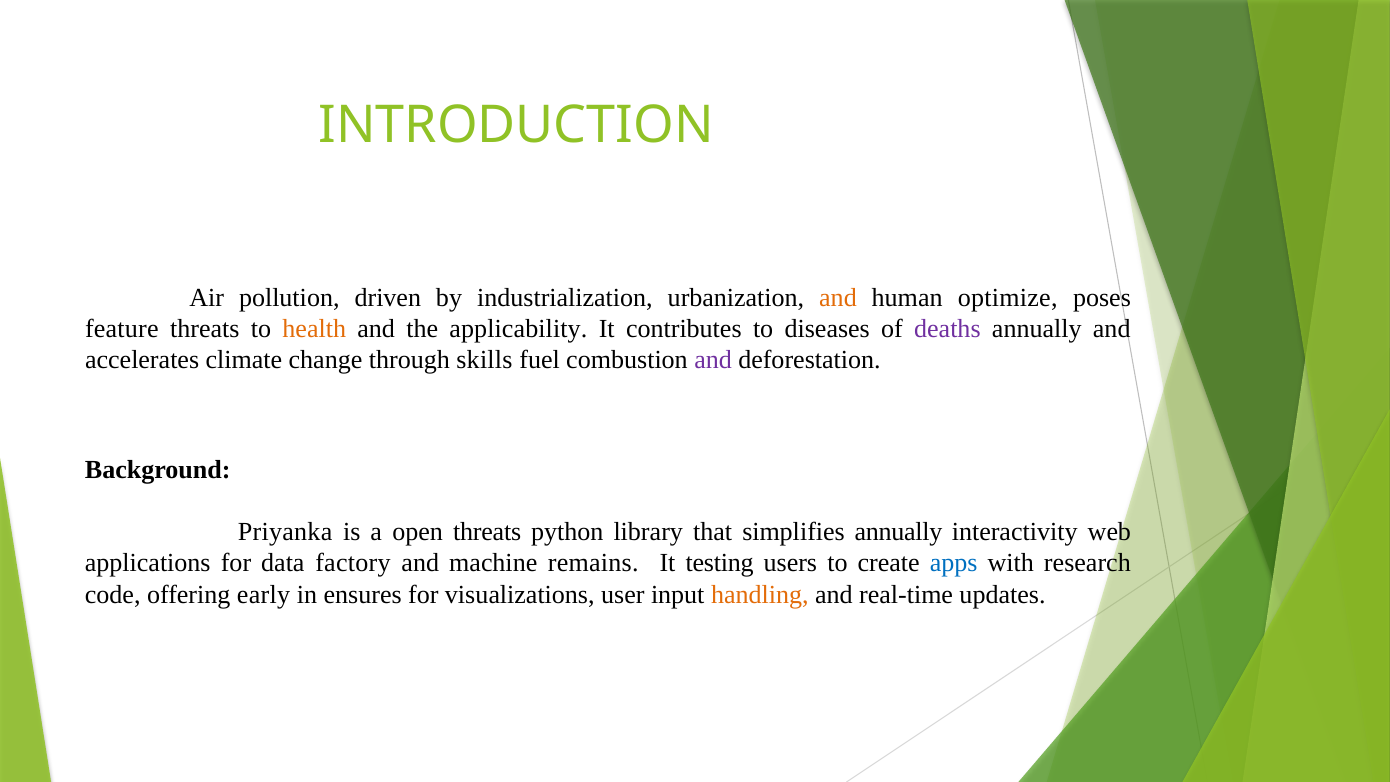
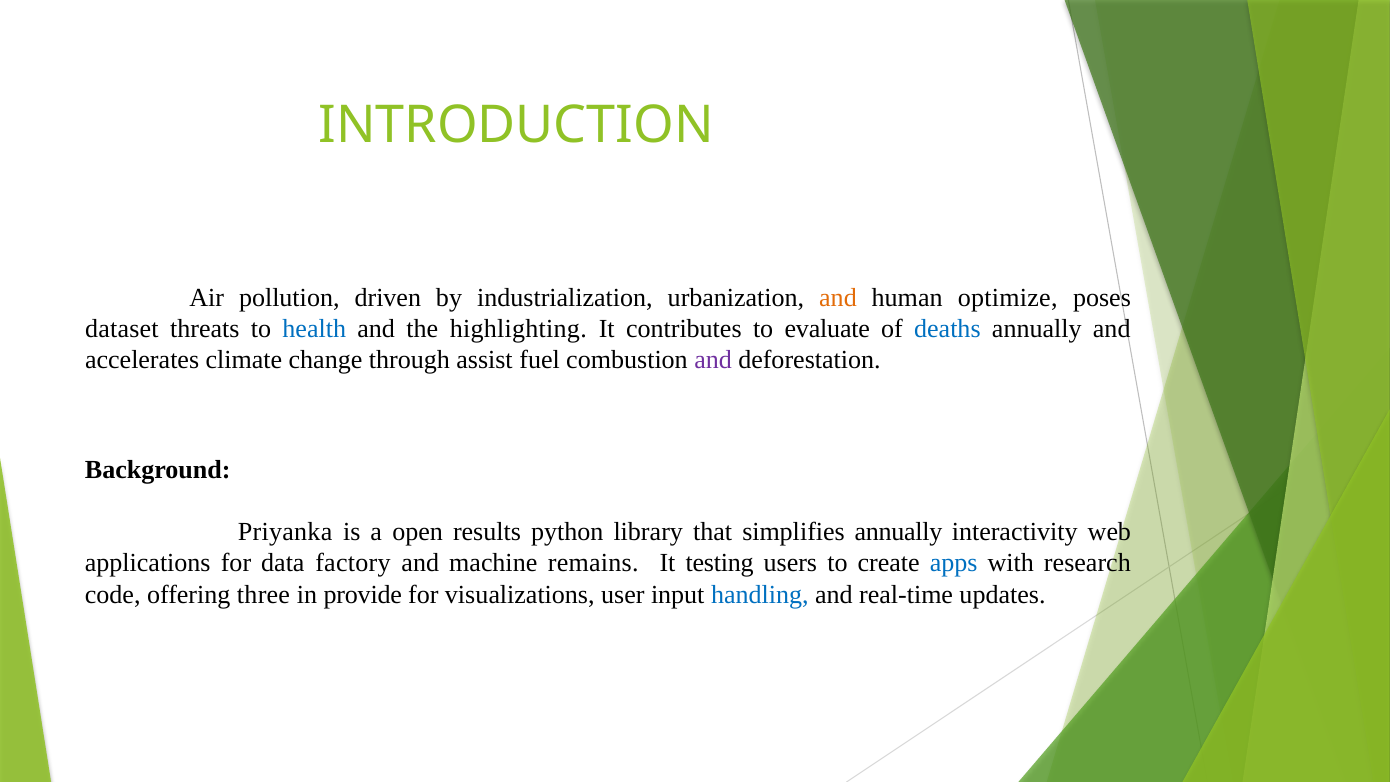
feature: feature -> dataset
health colour: orange -> blue
applicability: applicability -> highlighting
diseases: diseases -> evaluate
deaths colour: purple -> blue
skills: skills -> assist
open threats: threats -> results
early: early -> three
ensures: ensures -> provide
handling colour: orange -> blue
